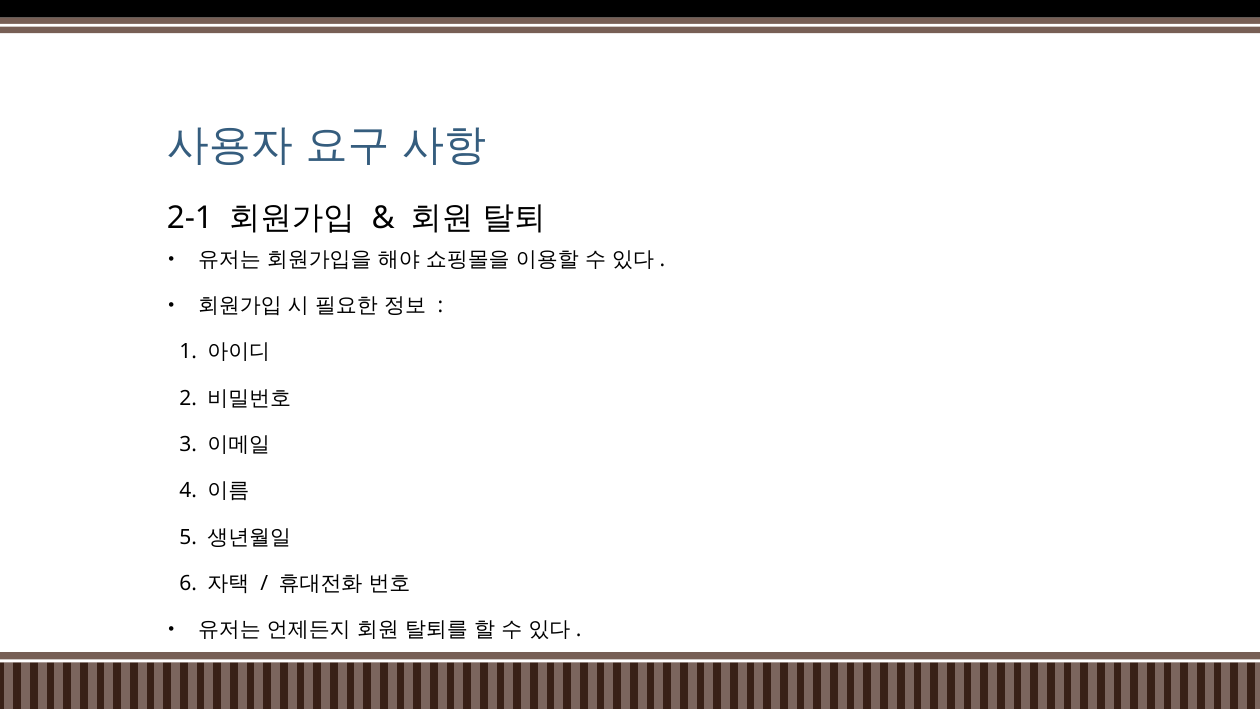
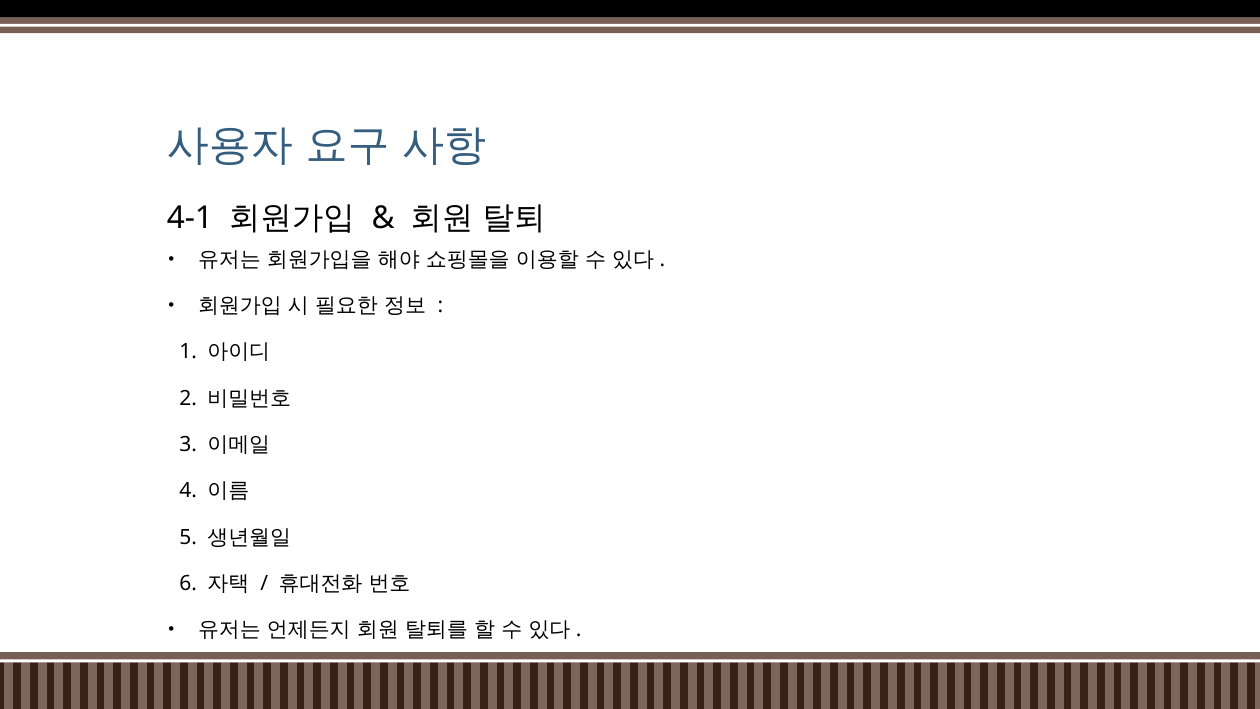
2-1: 2-1 -> 4-1
